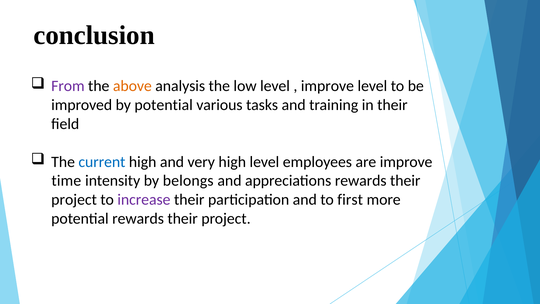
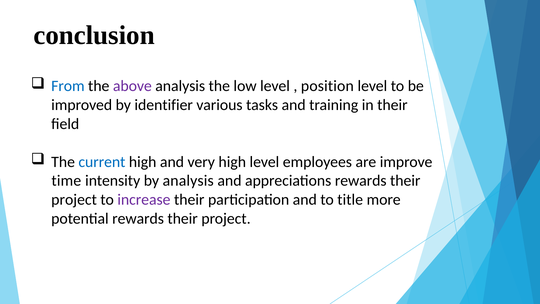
From colour: purple -> blue
above colour: orange -> purple
improve at (327, 86): improve -> position
by potential: potential -> identifier
by belongs: belongs -> analysis
first: first -> title
